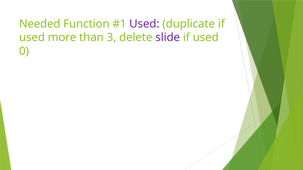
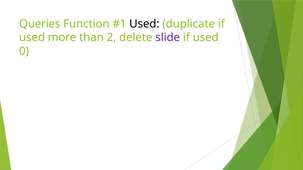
Needed: Needed -> Queries
Used at (144, 24) colour: purple -> black
3: 3 -> 2
